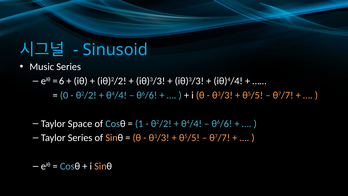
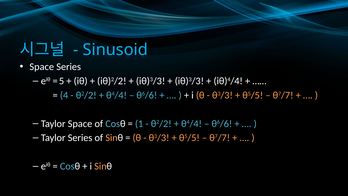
Music at (42, 67): Music -> Space
6: 6 -> 5
0: 0 -> 4
